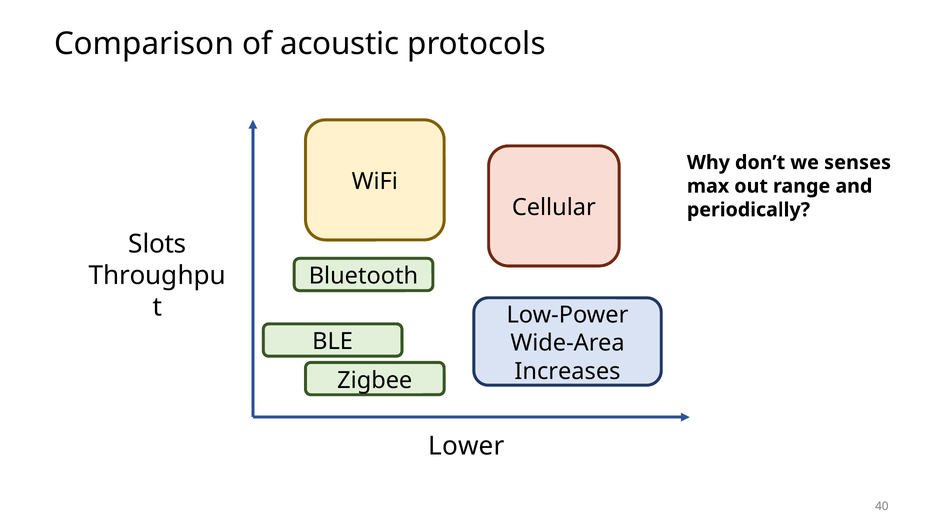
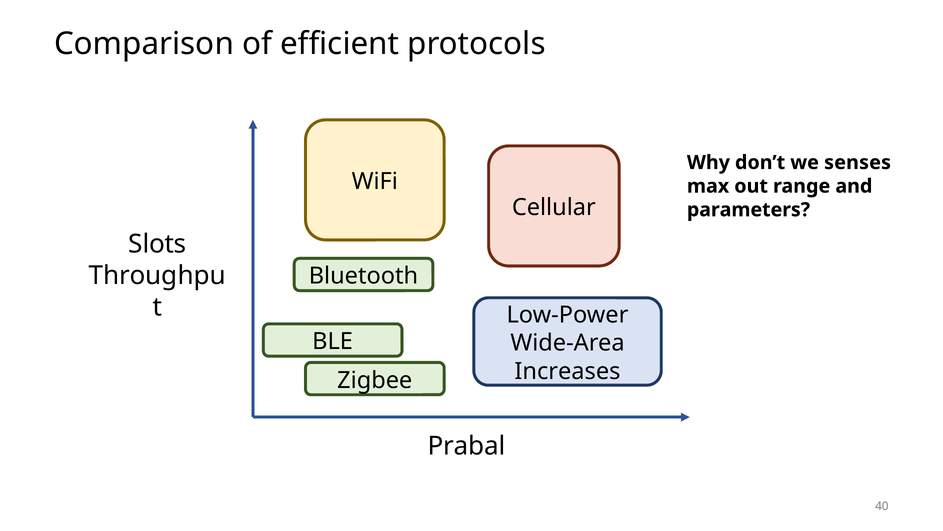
acoustic: acoustic -> efficient
periodically: periodically -> parameters
Lower: Lower -> Prabal
